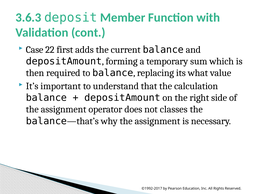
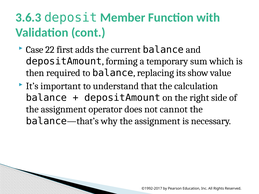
what: what -> show
classes: classes -> cannot
